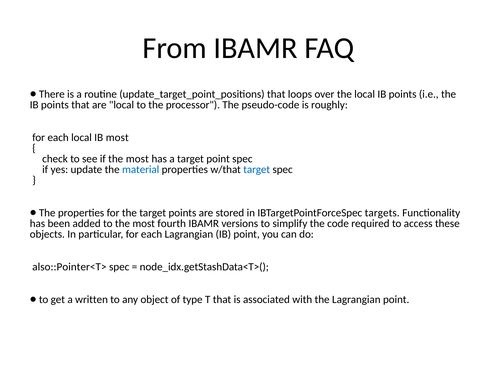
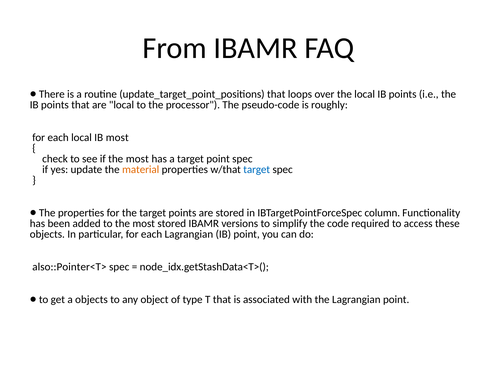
material colour: blue -> orange
targets: targets -> column
most fourth: fourth -> stored
a written: written -> objects
